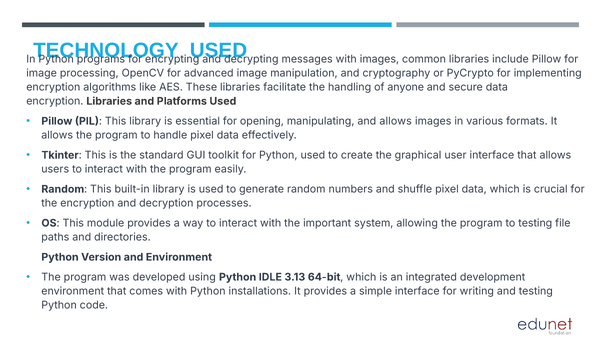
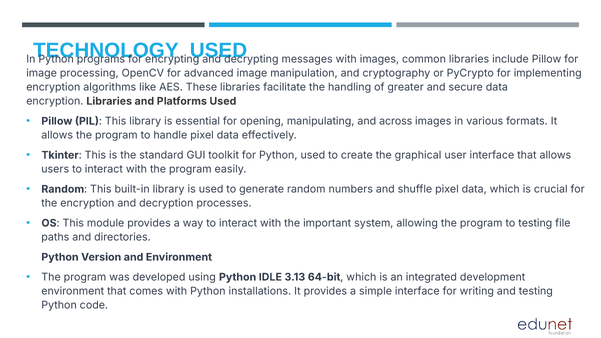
anyone: anyone -> greater
and allows: allows -> across
